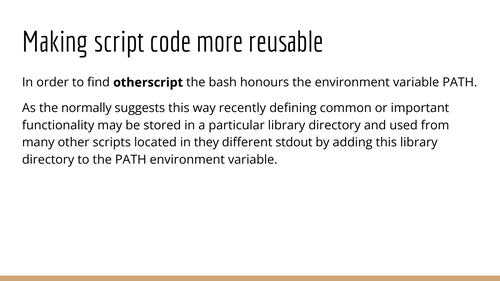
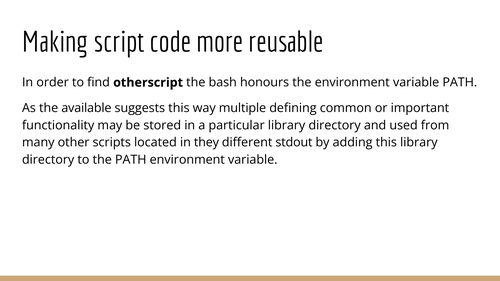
normally: normally -> available
recently: recently -> multiple
